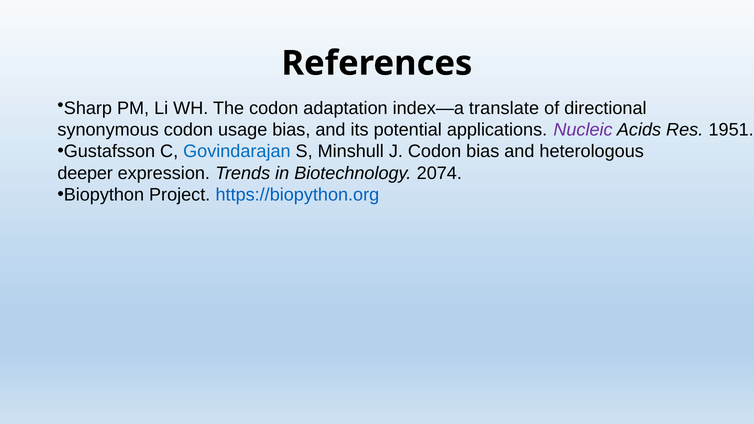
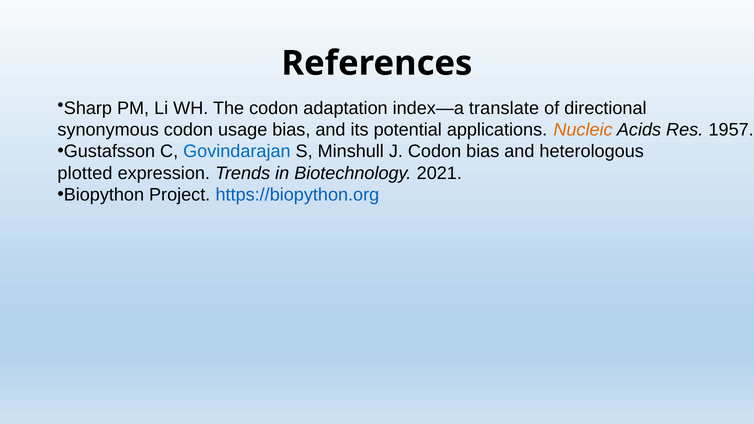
Nucleic colour: purple -> orange
1951: 1951 -> 1957
deeper: deeper -> plotted
2074: 2074 -> 2021
